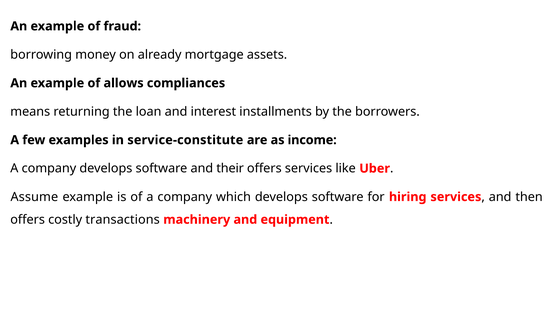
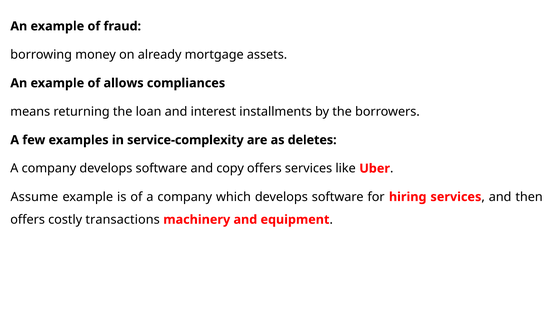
service-constitute: service-constitute -> service-complexity
income: income -> deletes
their: their -> copy
